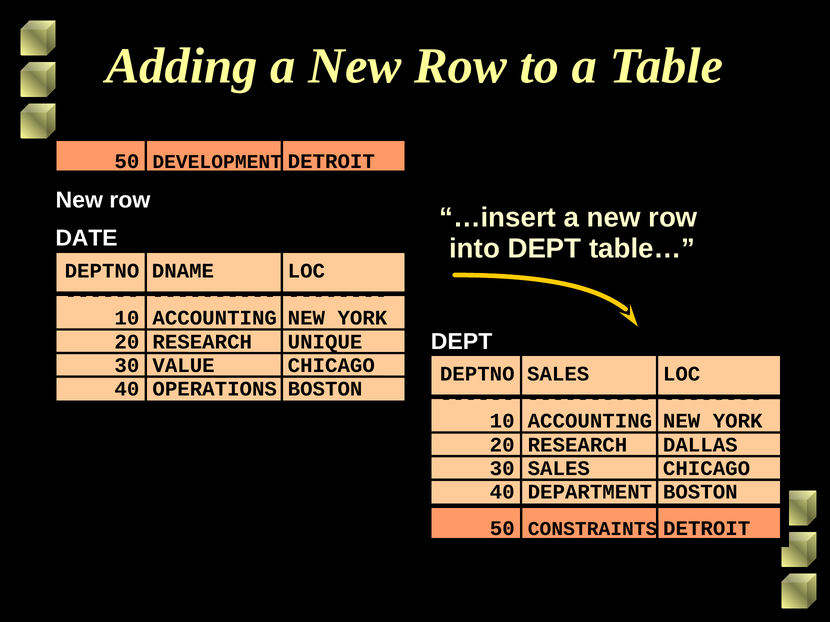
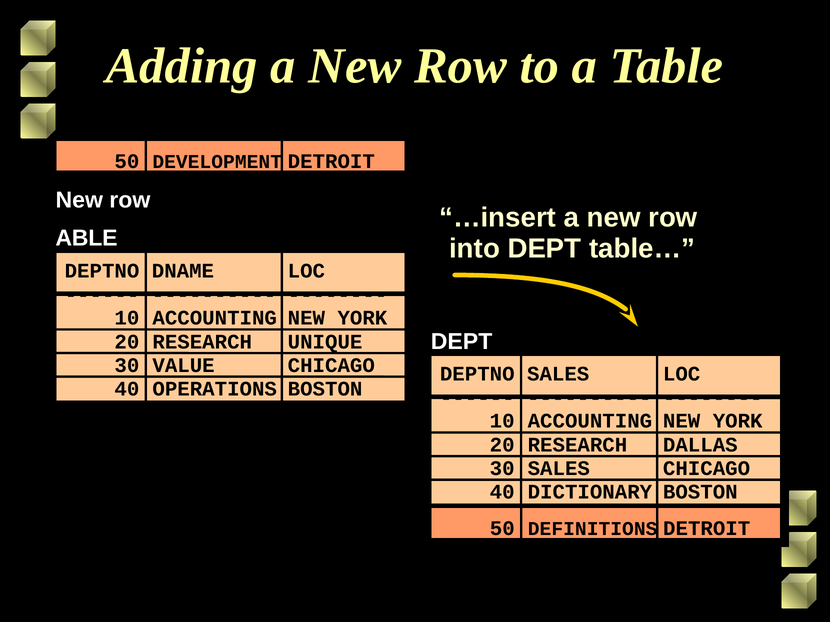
DATE: DATE -> ABLE
DEPARTMENT: DEPARTMENT -> DICTIONARY
CONSTRAINTS: CONSTRAINTS -> DEFINITIONS
